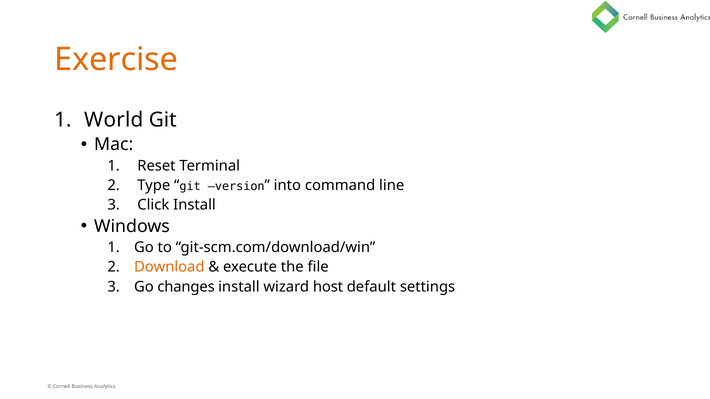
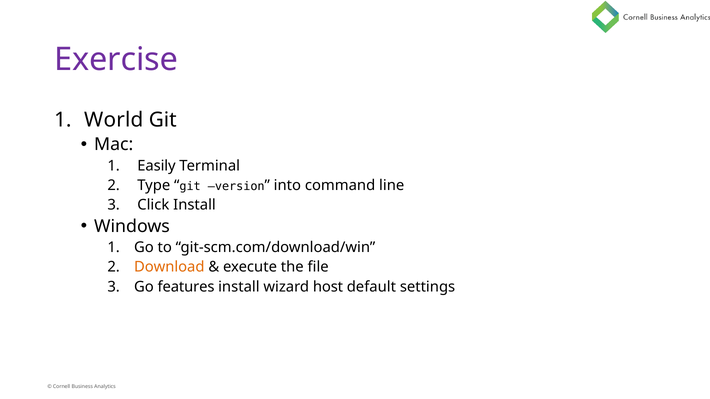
Exercise colour: orange -> purple
Reset: Reset -> Easily
changes: changes -> features
